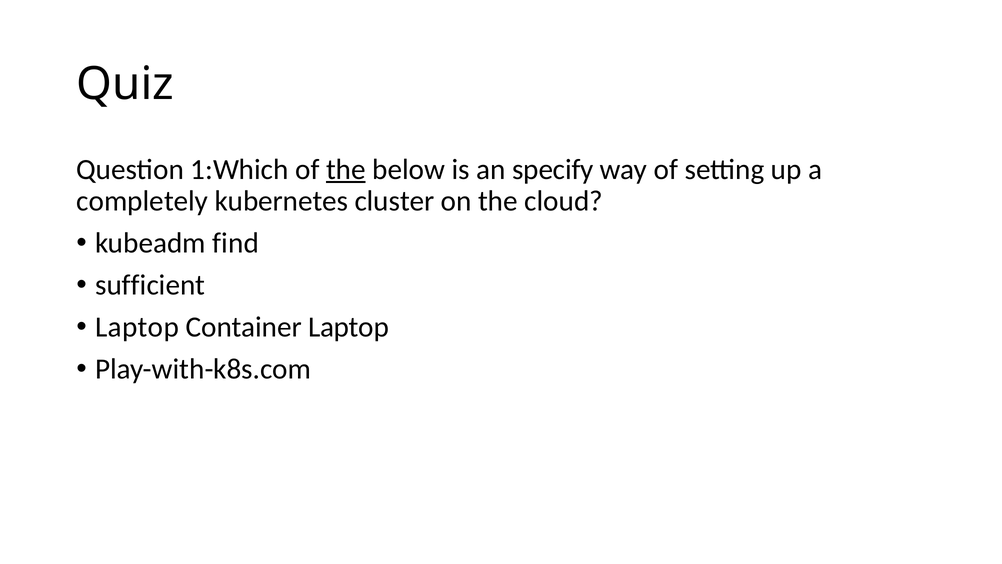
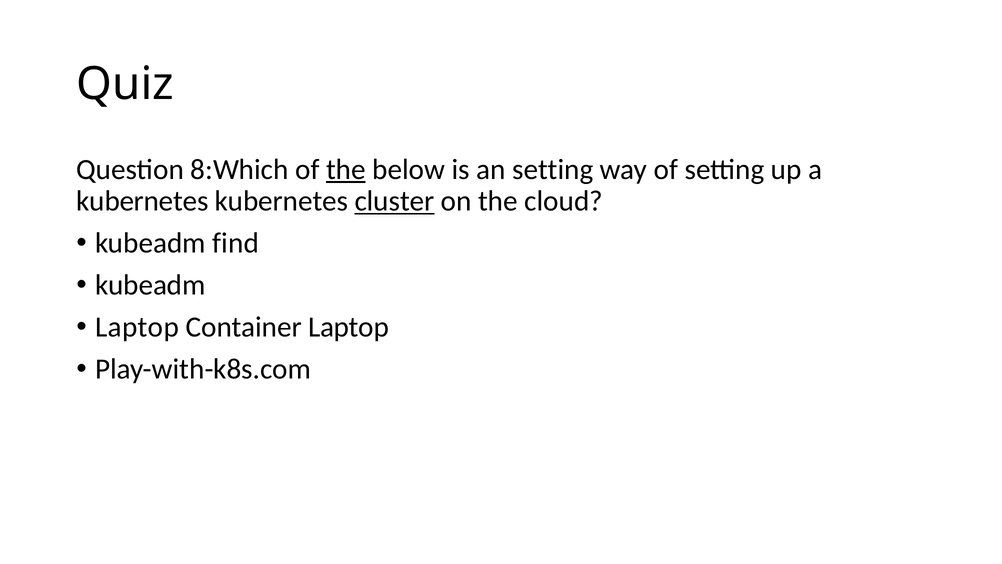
1:Which: 1:Which -> 8:Which
an specify: specify -> setting
completely at (142, 201): completely -> kubernetes
cluster underline: none -> present
sufficient at (150, 285): sufficient -> kubeadm
